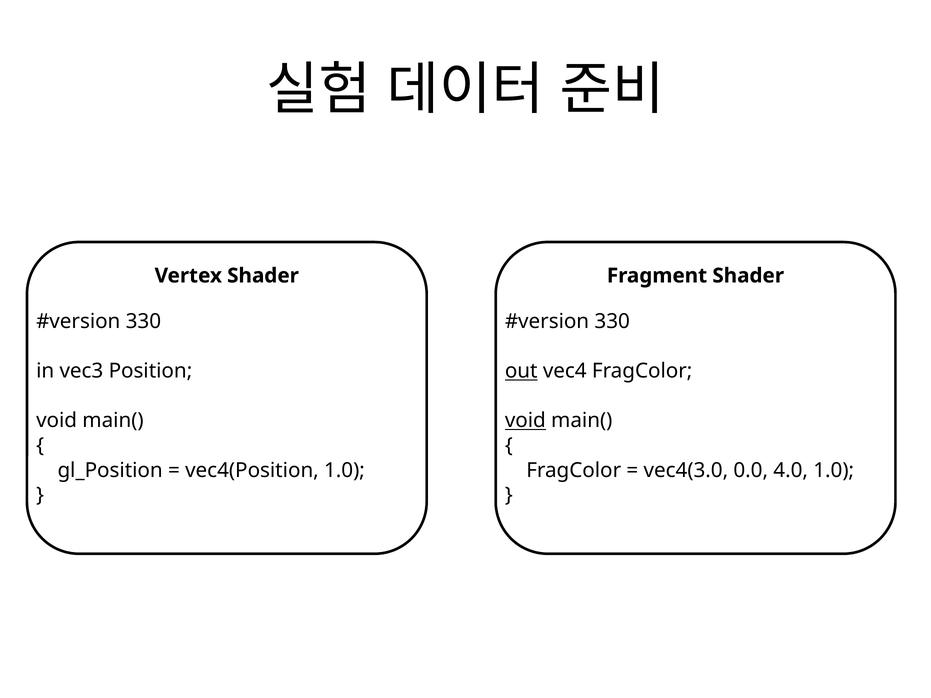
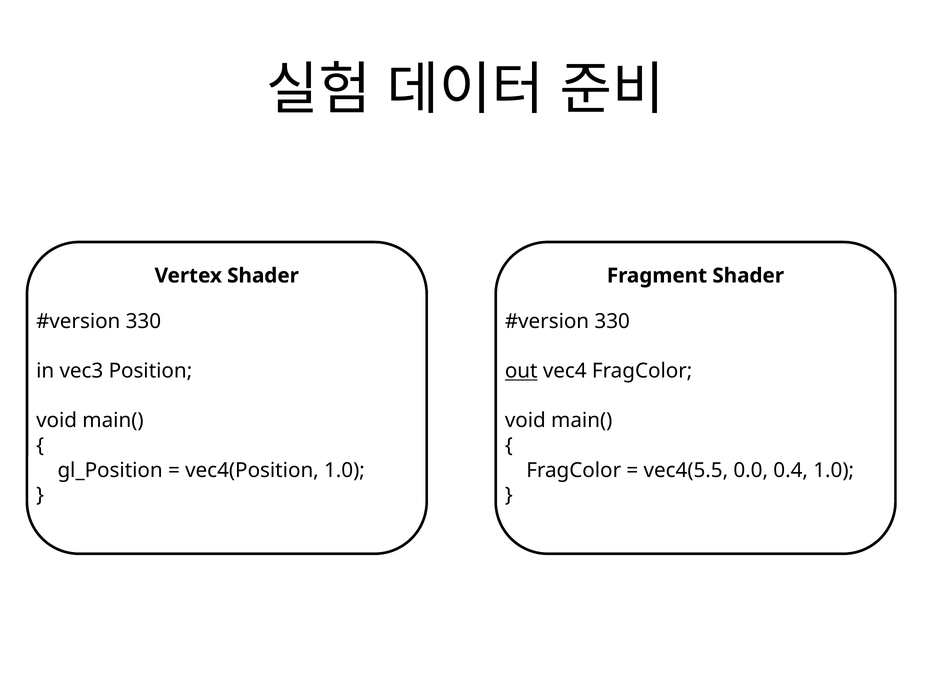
void at (525, 421) underline: present -> none
vec4(3.0: vec4(3.0 -> vec4(5.5
4.0: 4.0 -> 0.4
